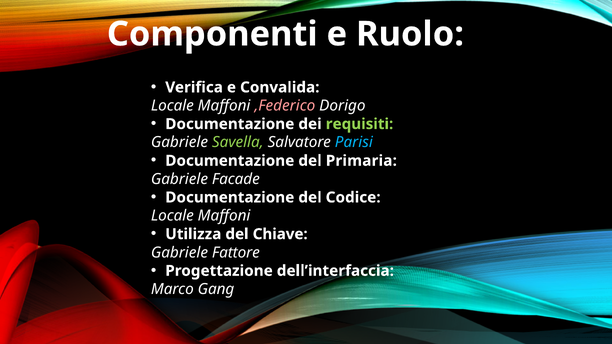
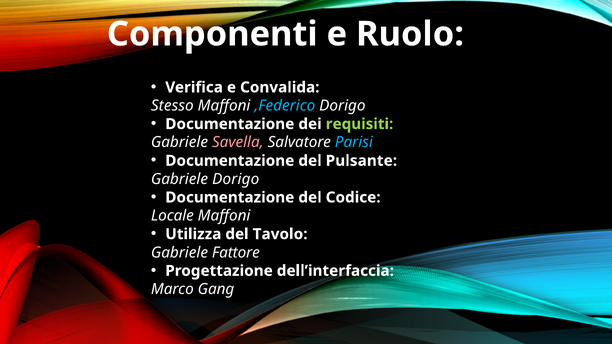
Locale at (172, 106): Locale -> Stesso
,Federico colour: pink -> light blue
Savella colour: light green -> pink
Primaria: Primaria -> Pulsante
Gabriele Facade: Facade -> Dorigo
Chiave: Chiave -> Tavolo
